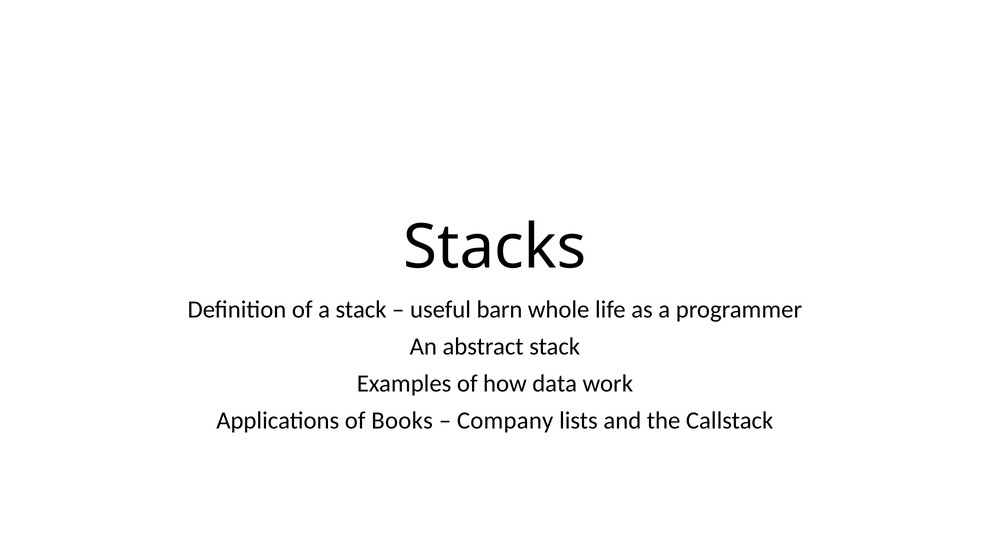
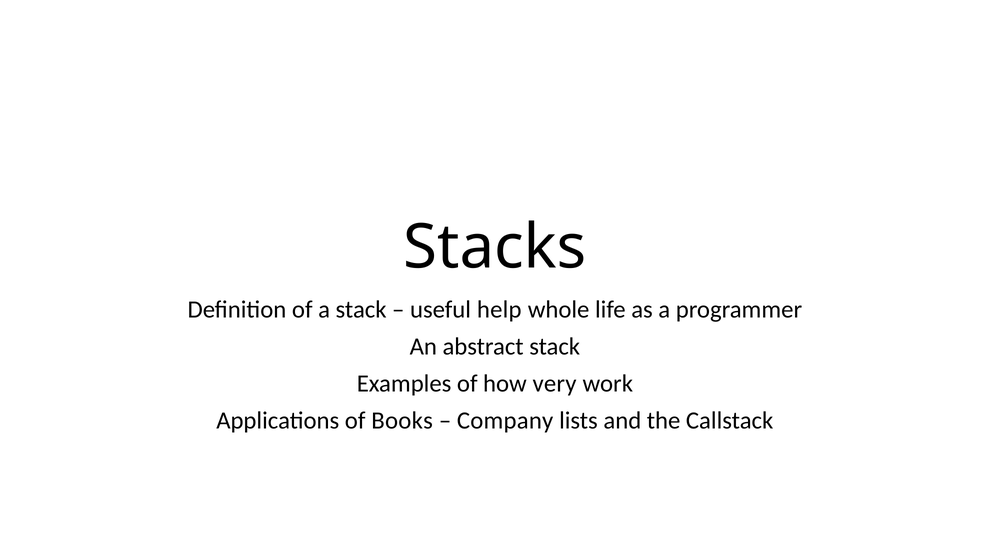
barn: barn -> help
data: data -> very
